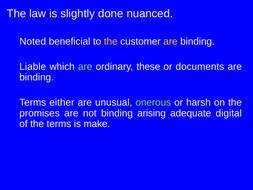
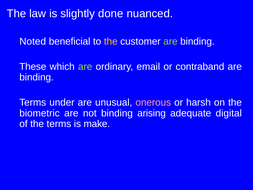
are at (170, 41) colour: yellow -> light green
Liable: Liable -> These
these: these -> email
documents: documents -> contraband
either: either -> under
onerous colour: light green -> pink
promises: promises -> biometric
